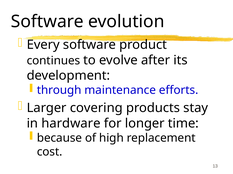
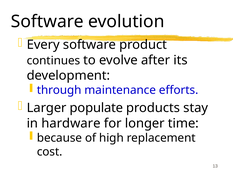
covering: covering -> populate
